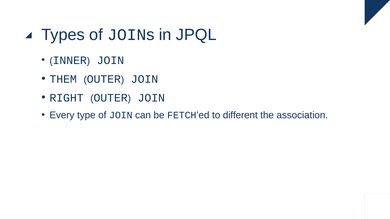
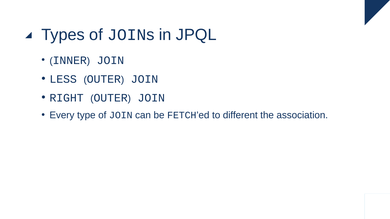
THEM: THEM -> LESS
